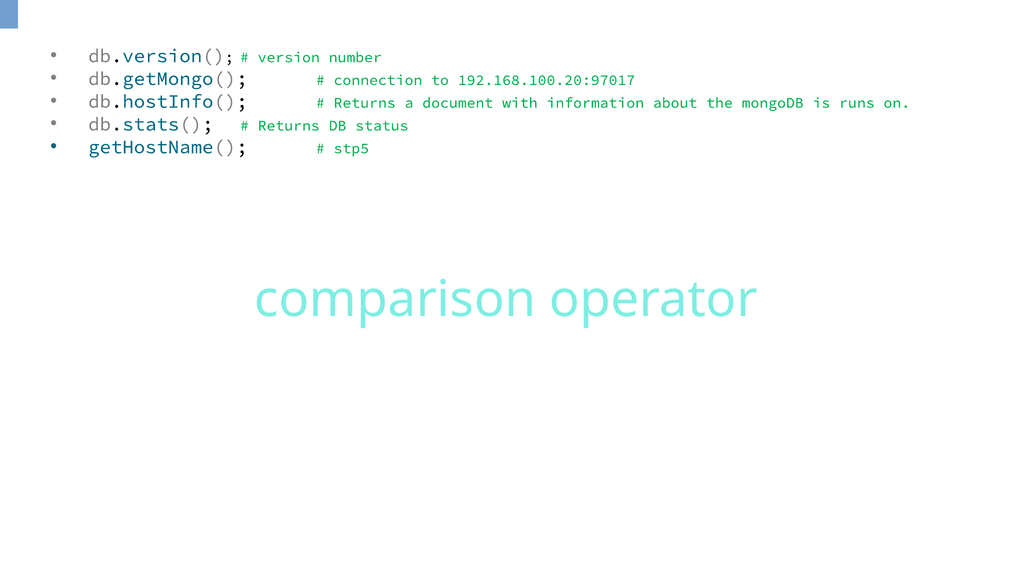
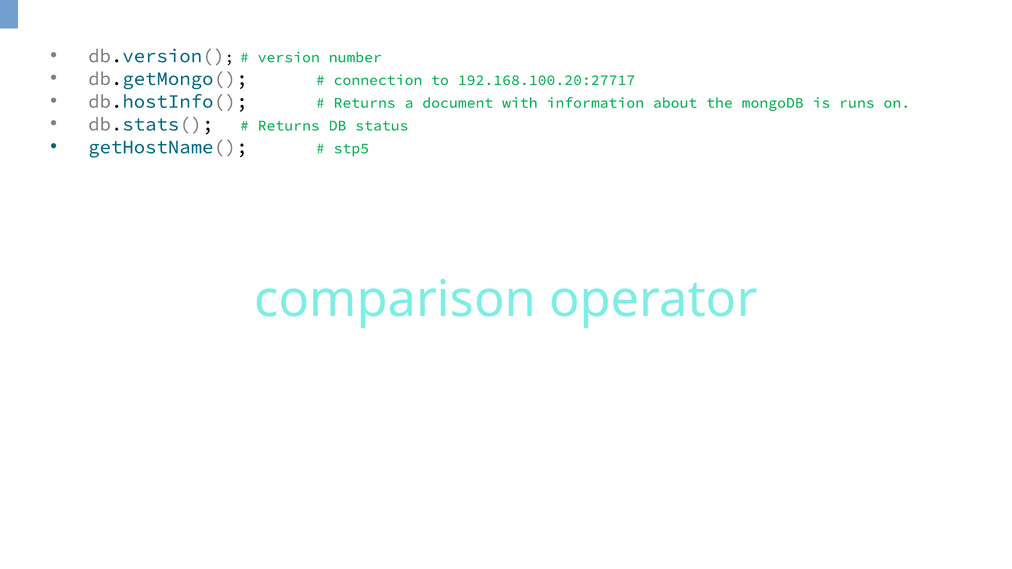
192.168.100.20:97017: 192.168.100.20:97017 -> 192.168.100.20:27717
